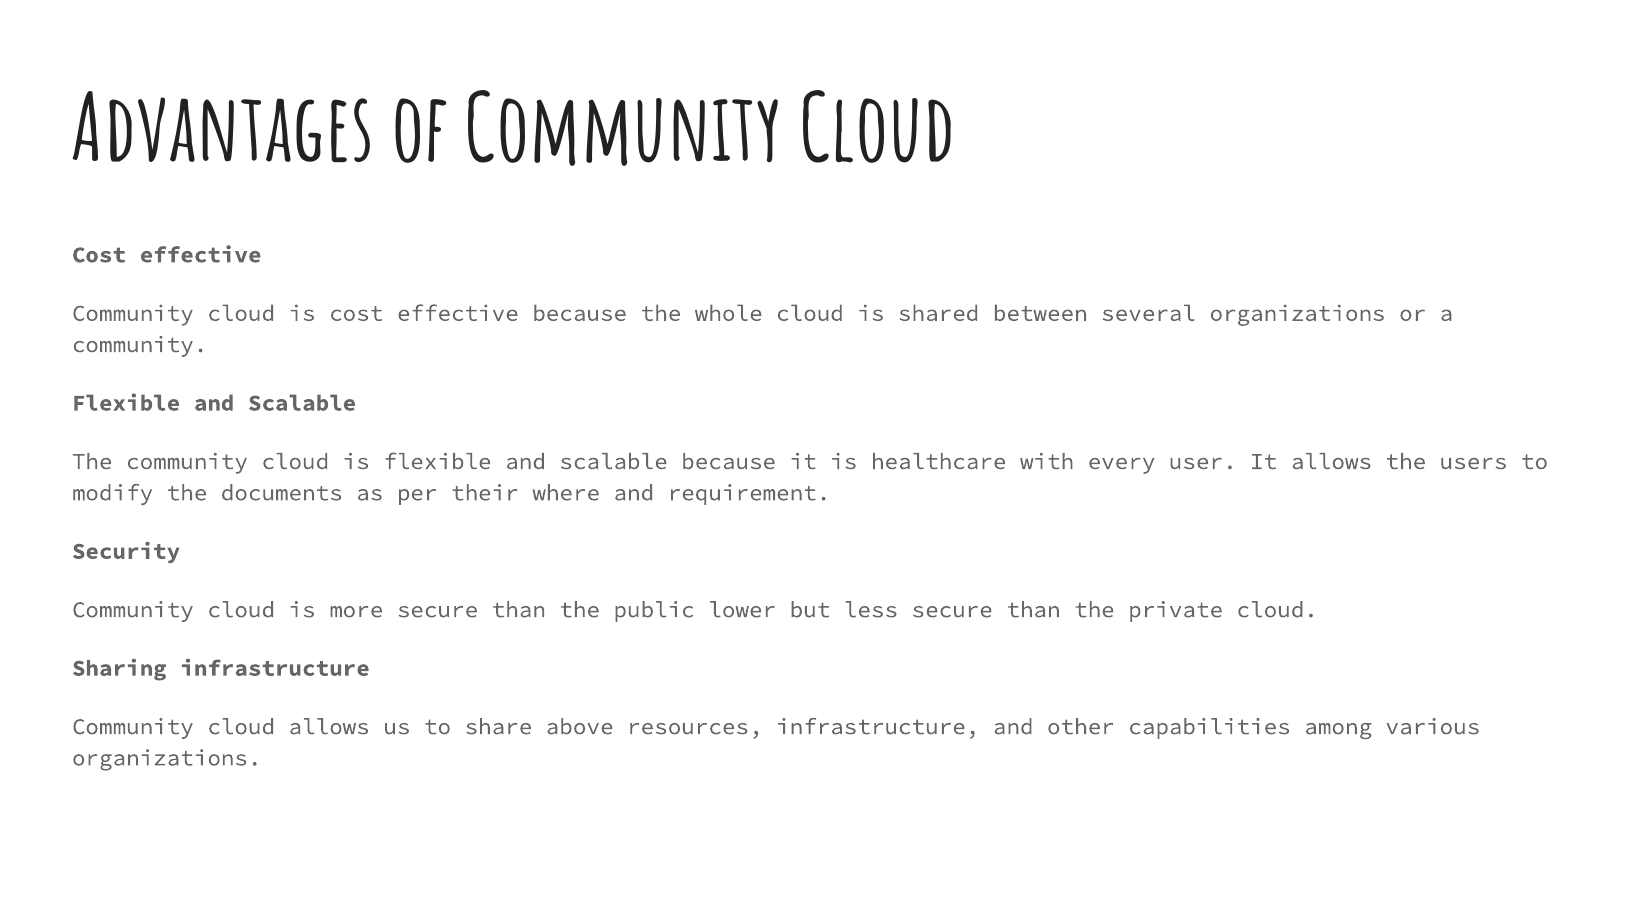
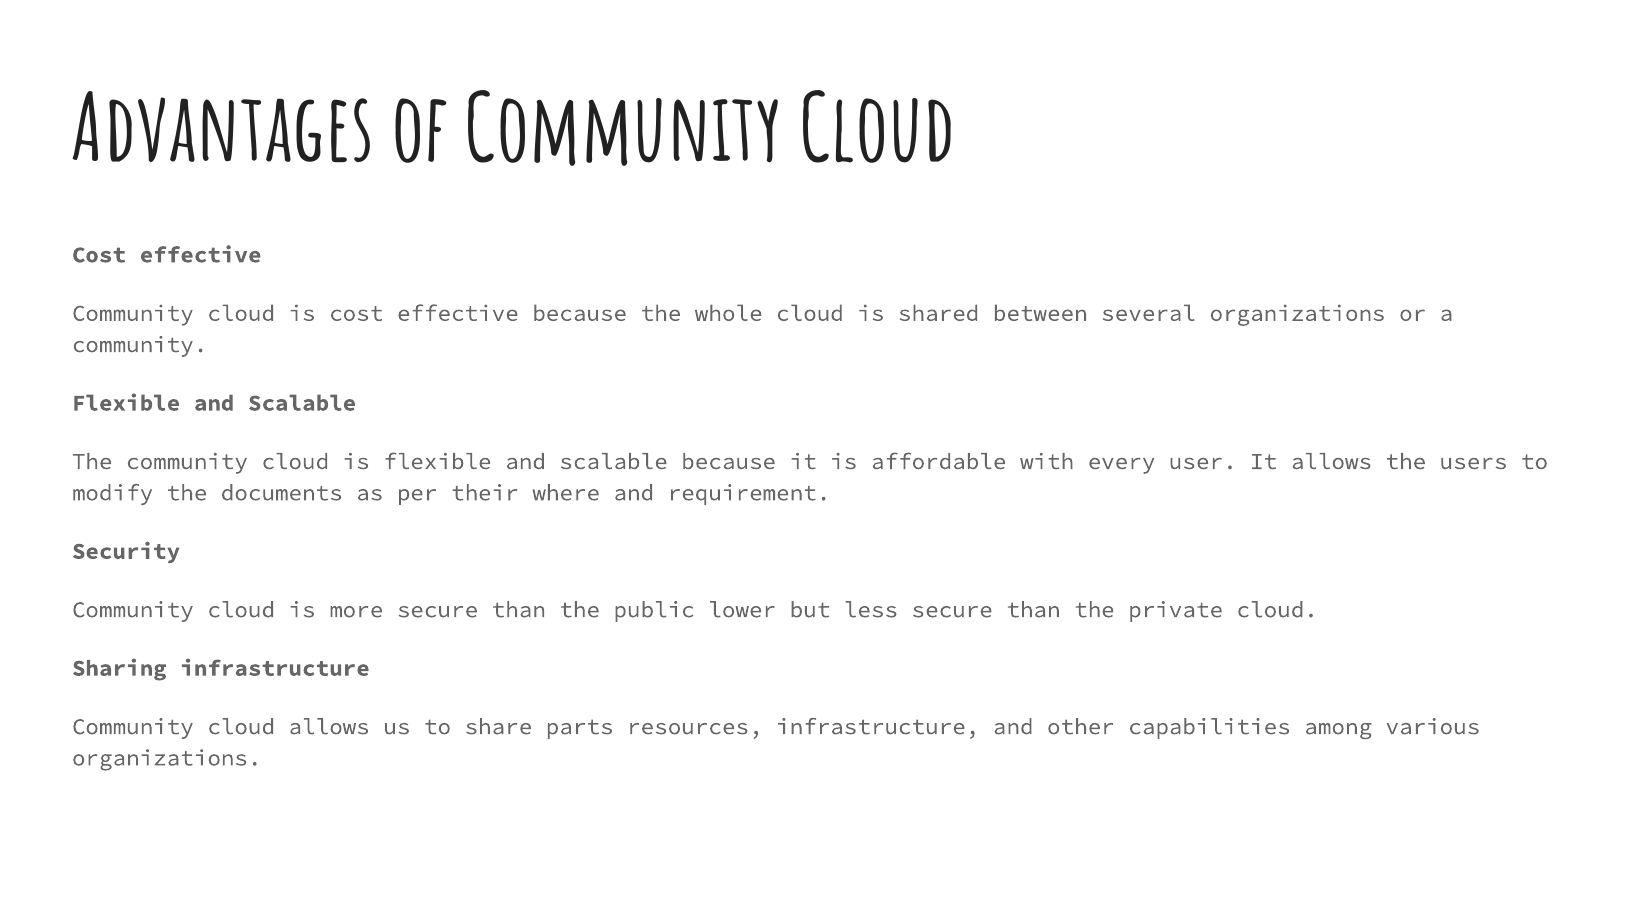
healthcare: healthcare -> affordable
above: above -> parts
